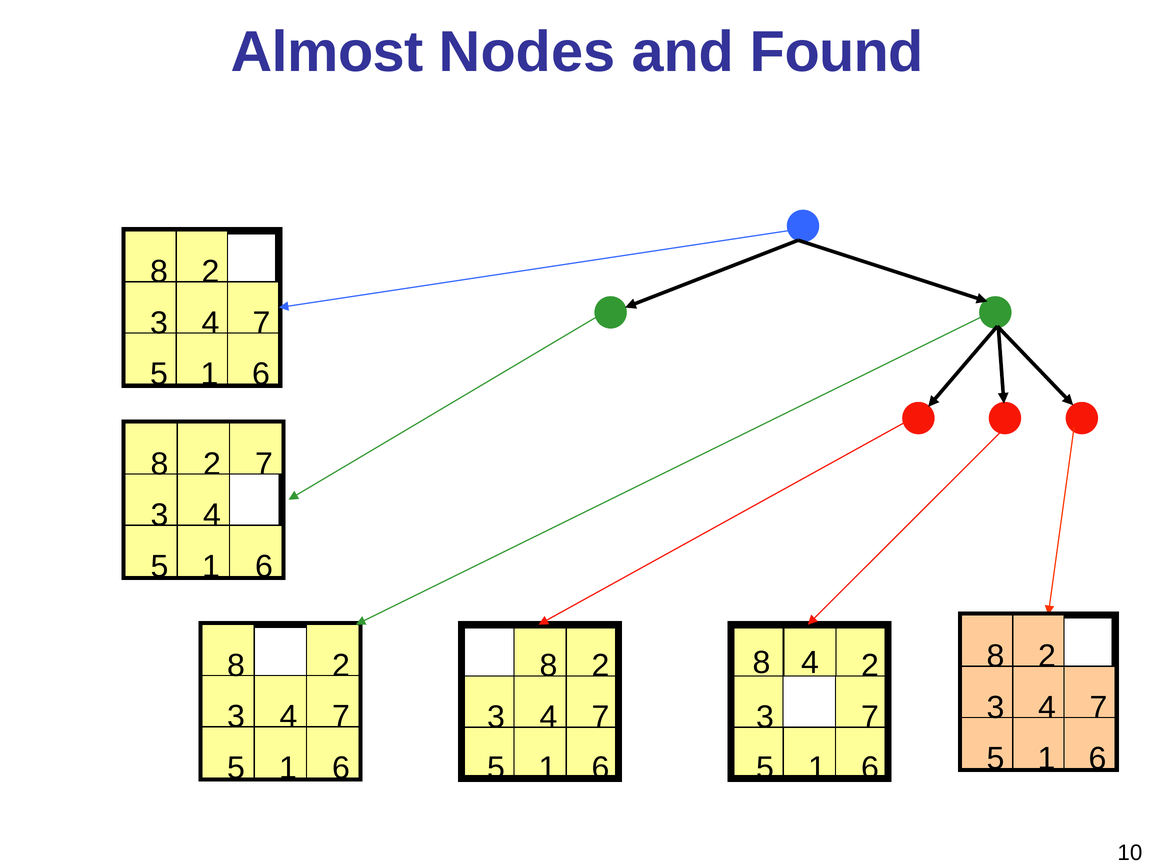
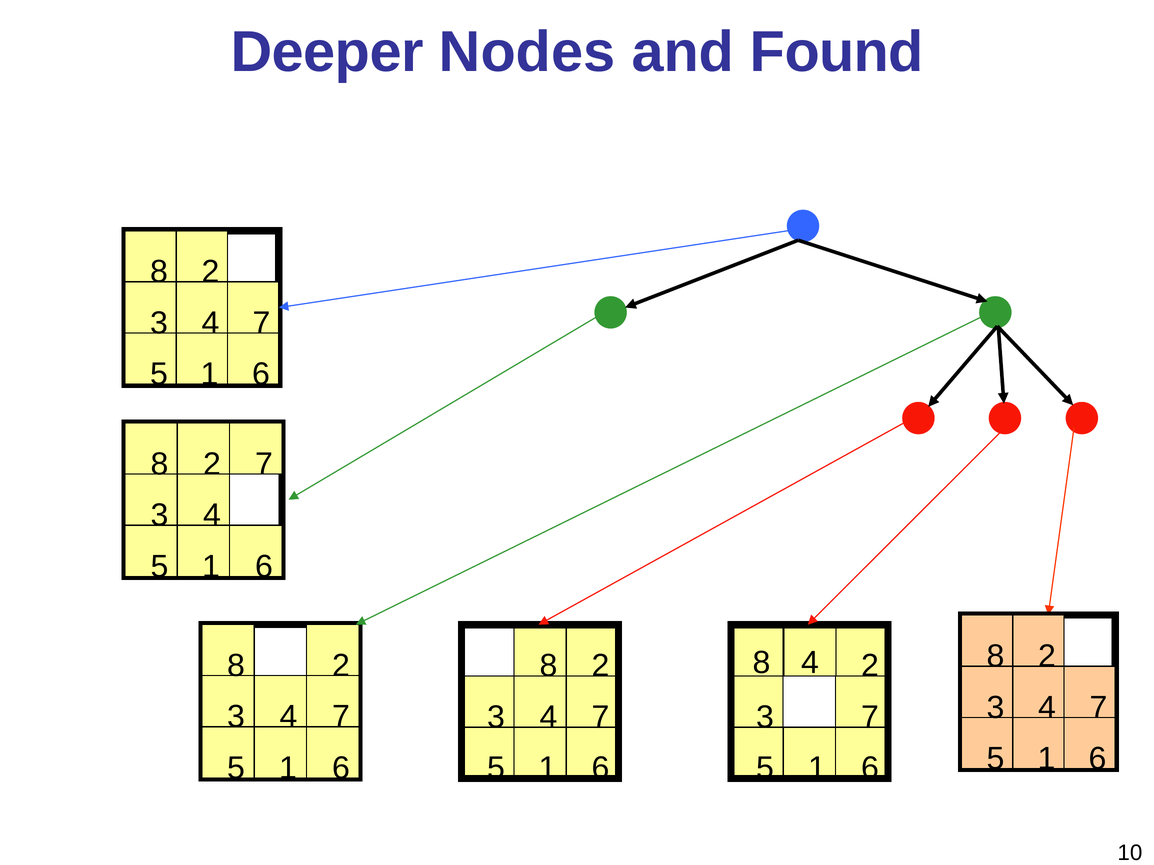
Almost: Almost -> Deeper
